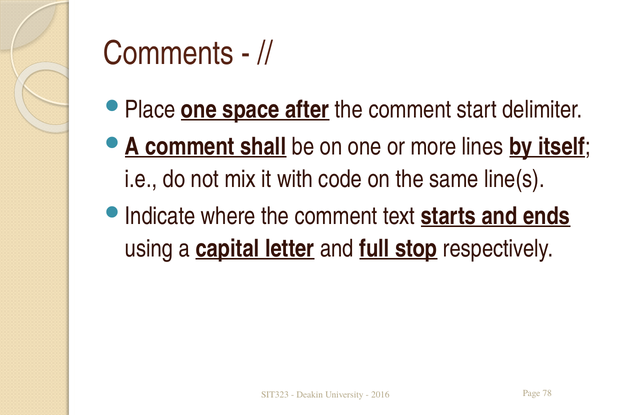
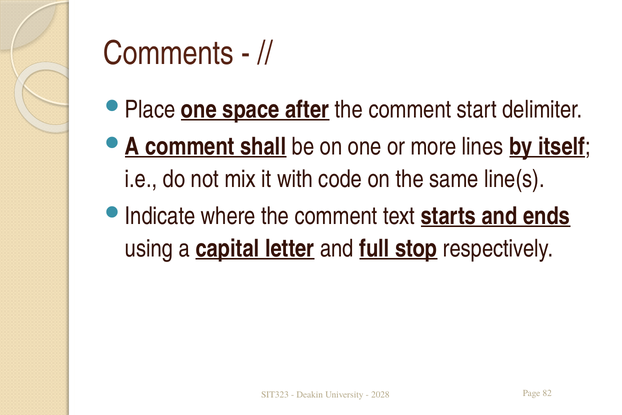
2016: 2016 -> 2028
78: 78 -> 82
